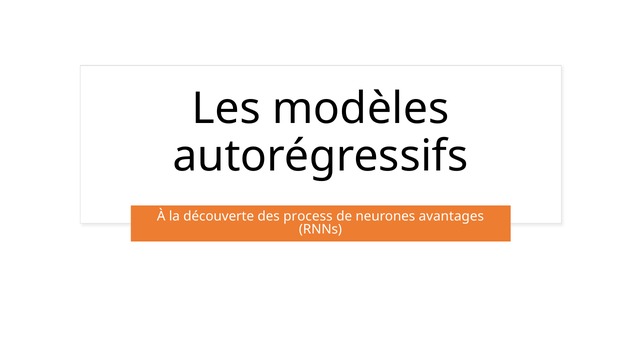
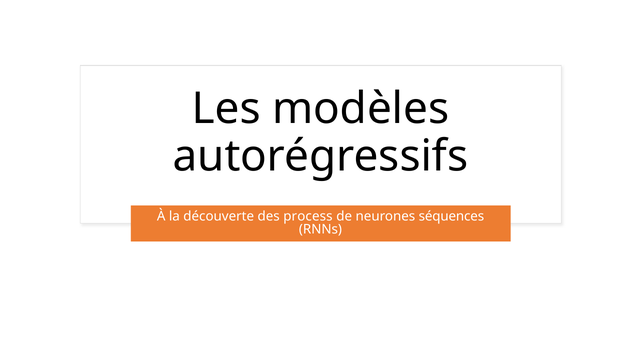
avantages: avantages -> séquences
